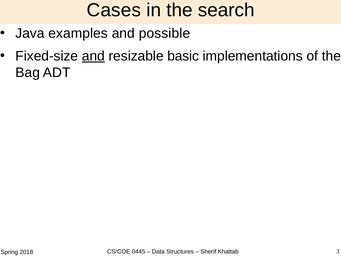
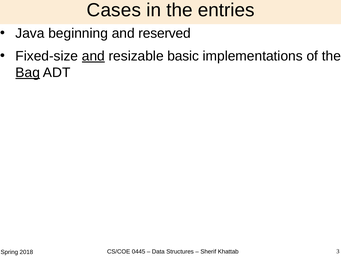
search: search -> entries
examples: examples -> beginning
possible: possible -> reserved
Bag underline: none -> present
